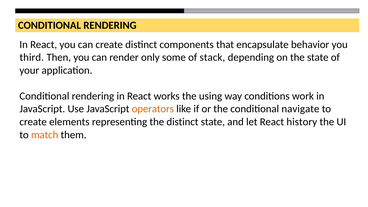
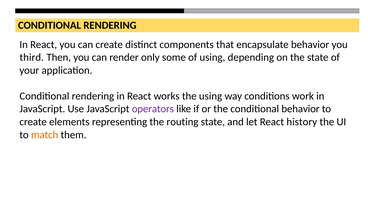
of stack: stack -> using
operators colour: orange -> purple
conditional navigate: navigate -> behavior
the distinct: distinct -> routing
